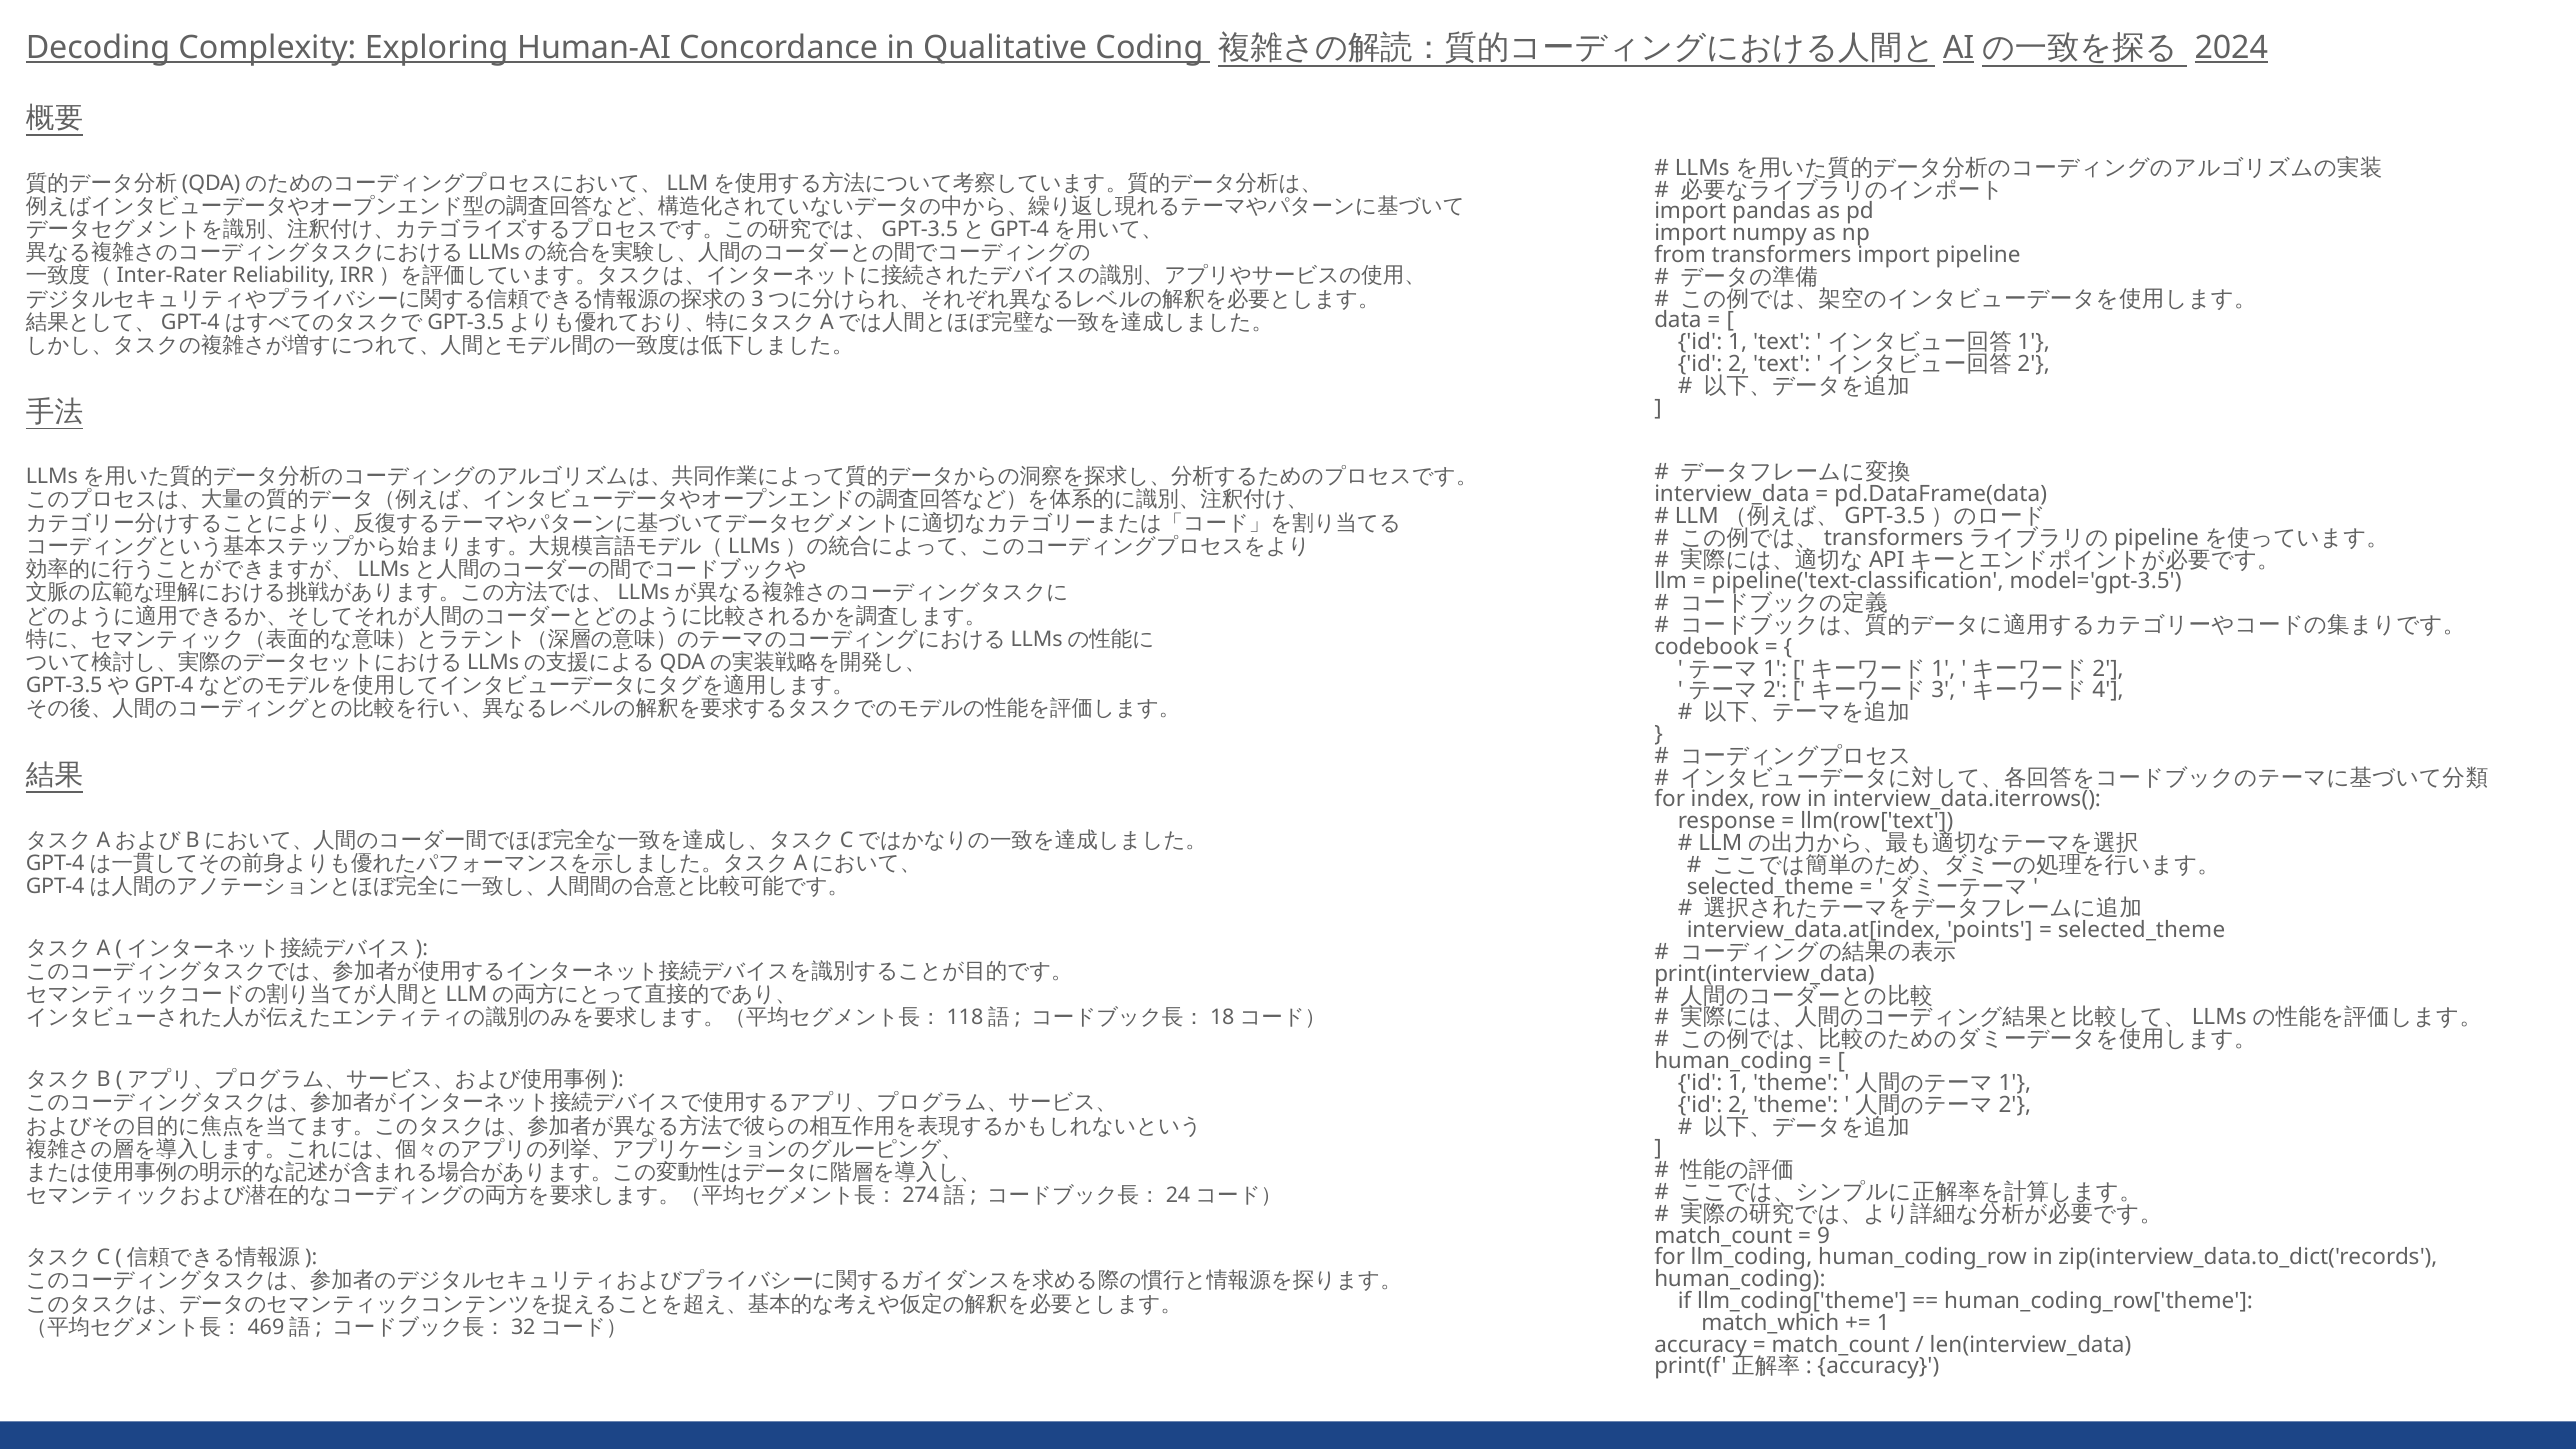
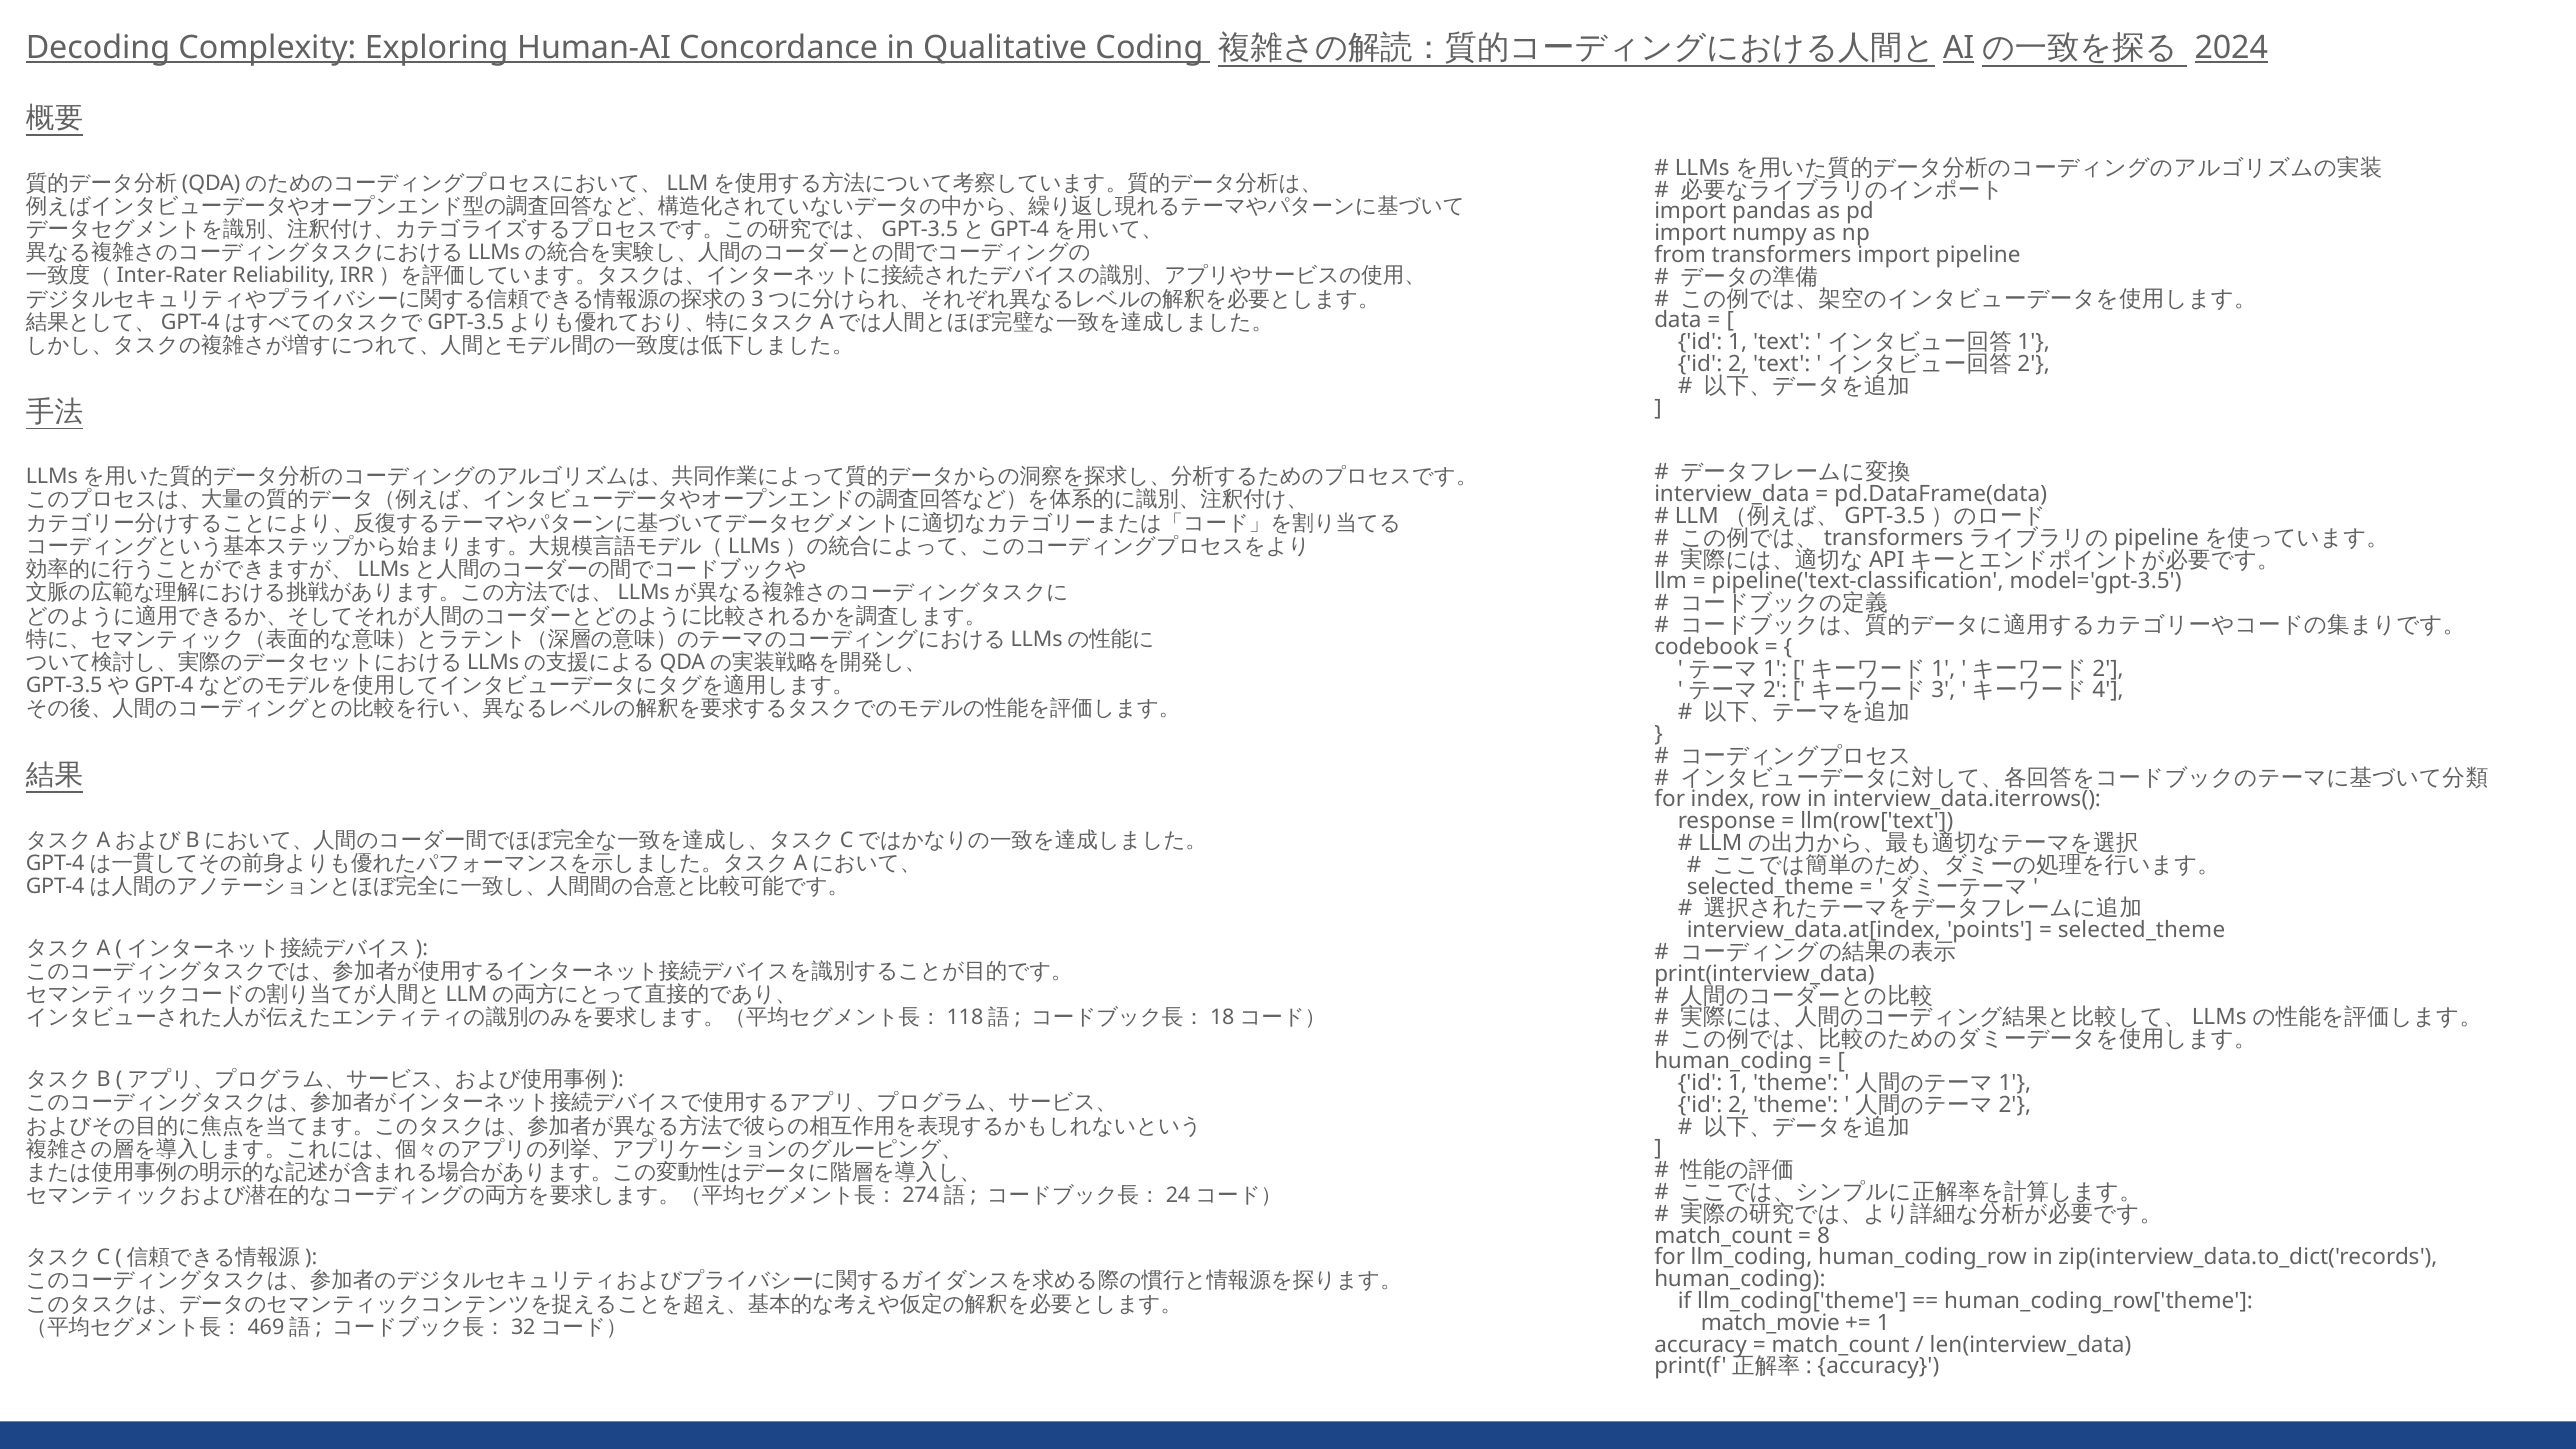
9: 9 -> 8
match_which: match_which -> match_movie
